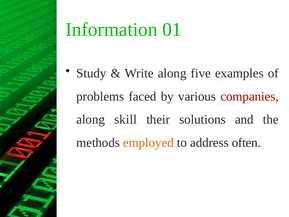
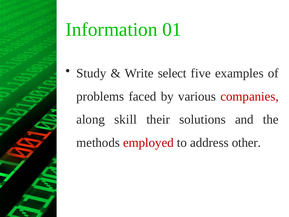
Write along: along -> select
employed colour: orange -> red
often: often -> other
